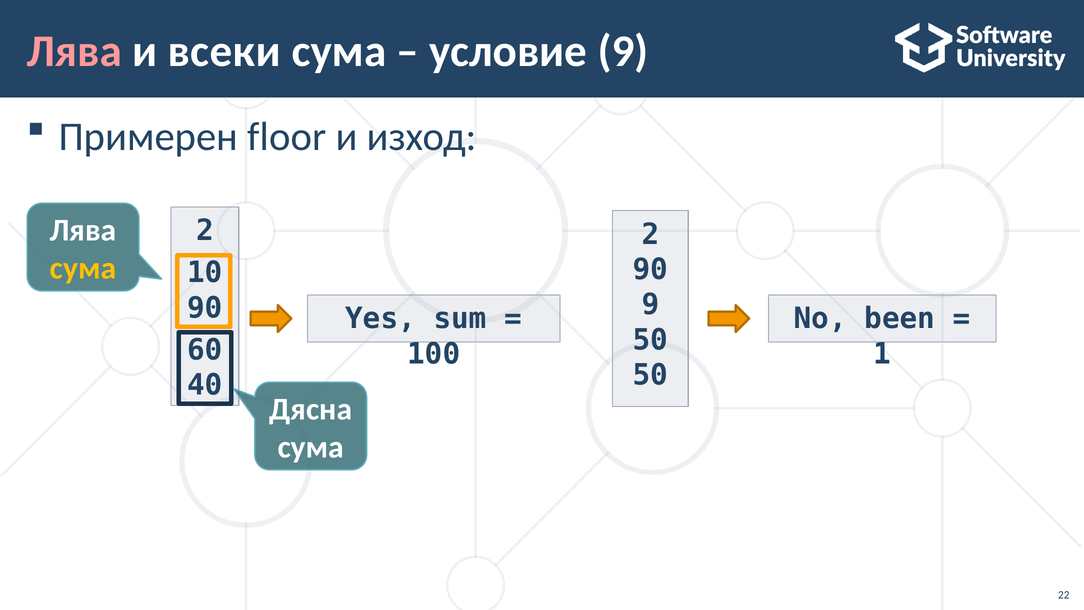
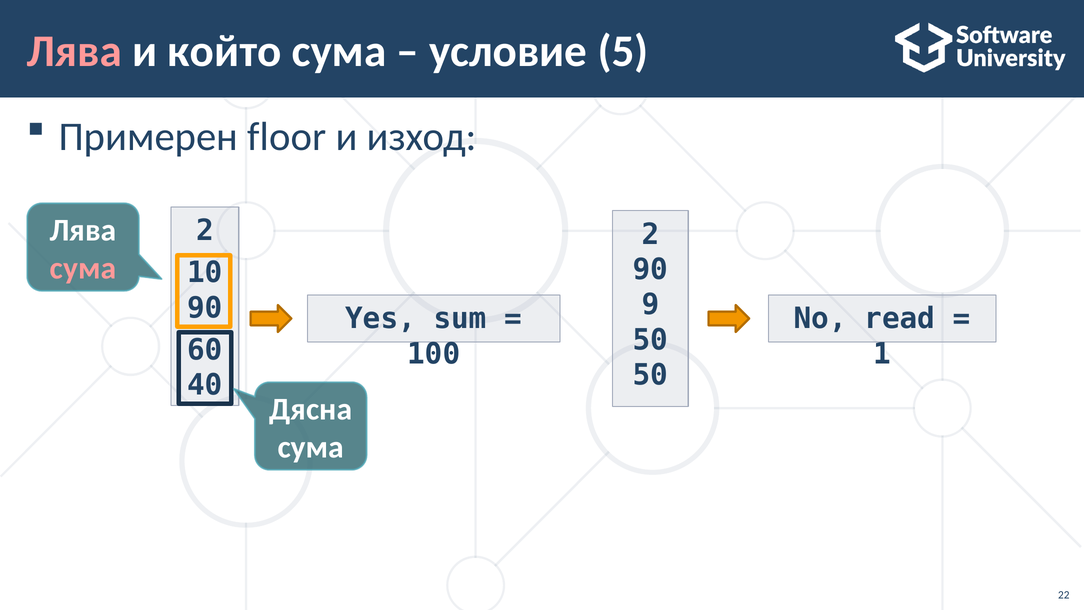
всеки: всеки -> който
условие 9: 9 -> 5
сума at (83, 268) colour: yellow -> pink
been: been -> read
